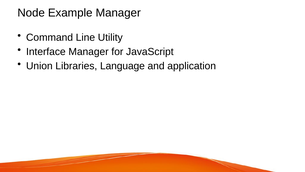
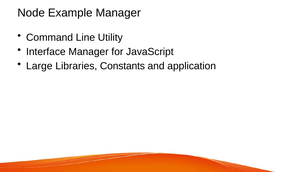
Union: Union -> Large
Language: Language -> Constants
